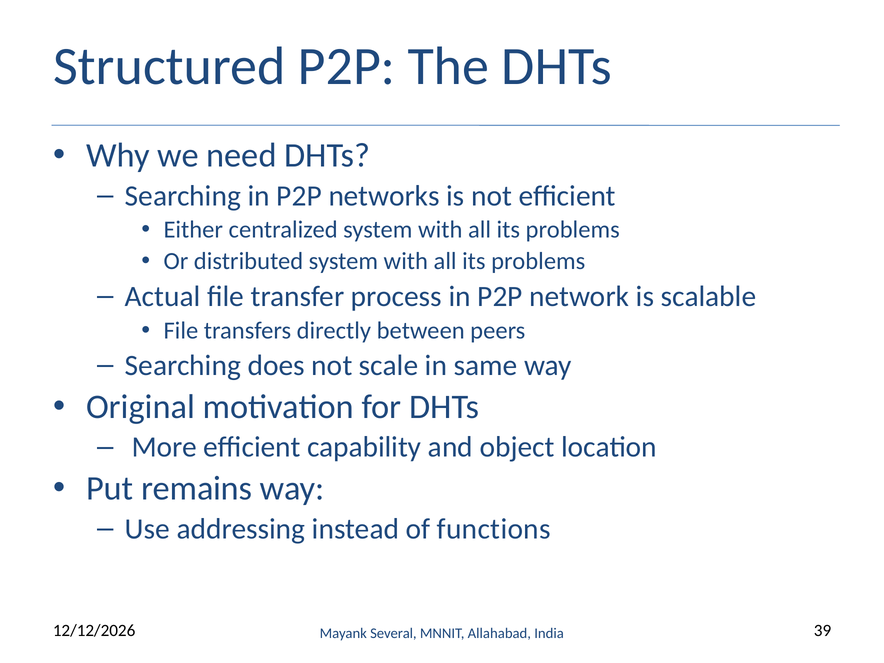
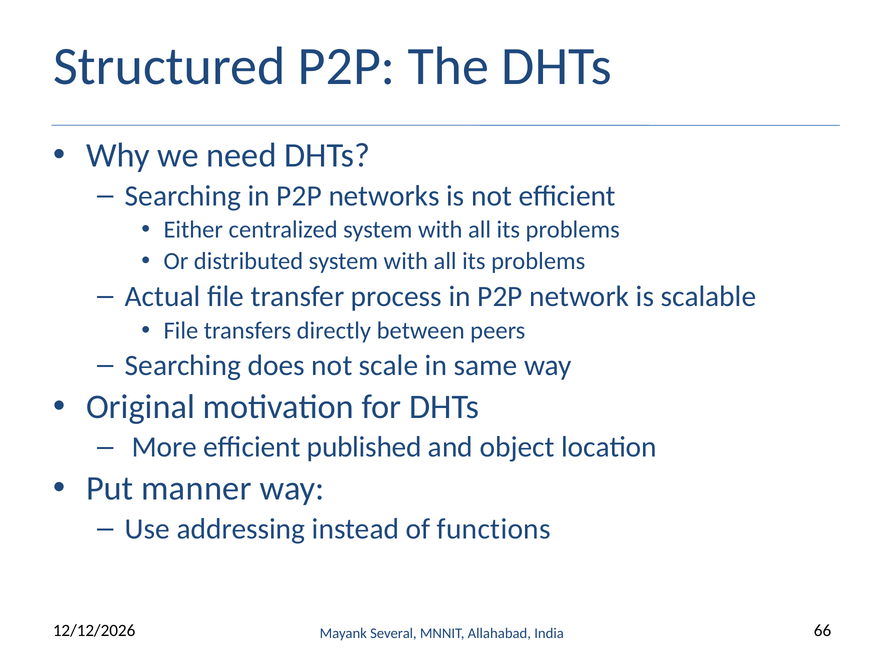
capability: capability -> published
remains: remains -> manner
39: 39 -> 66
